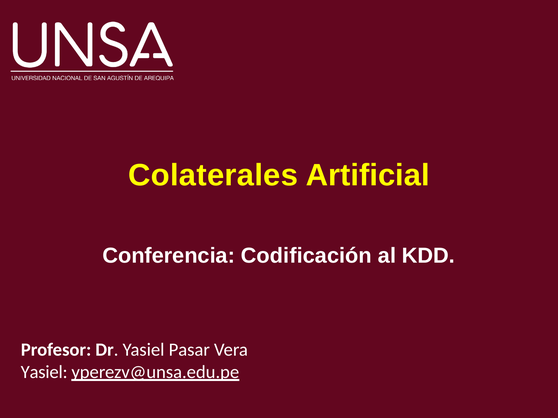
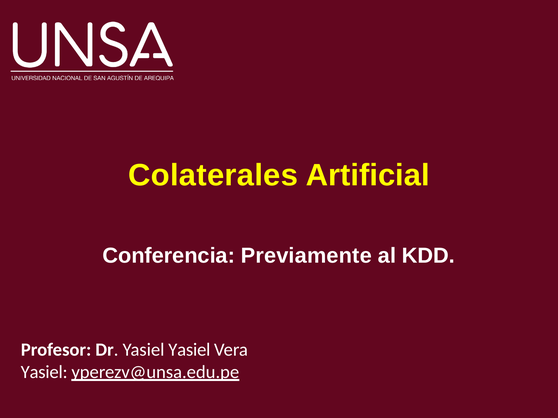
Codificación: Codificación -> Previamente
Yasiel Pasar: Pasar -> Yasiel
